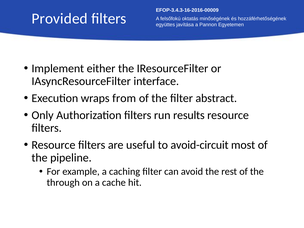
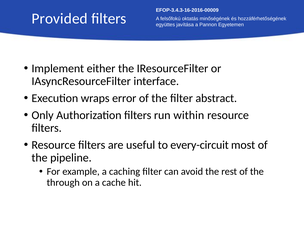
from: from -> error
results: results -> within
avoid-circuit: avoid-circuit -> every-circuit
